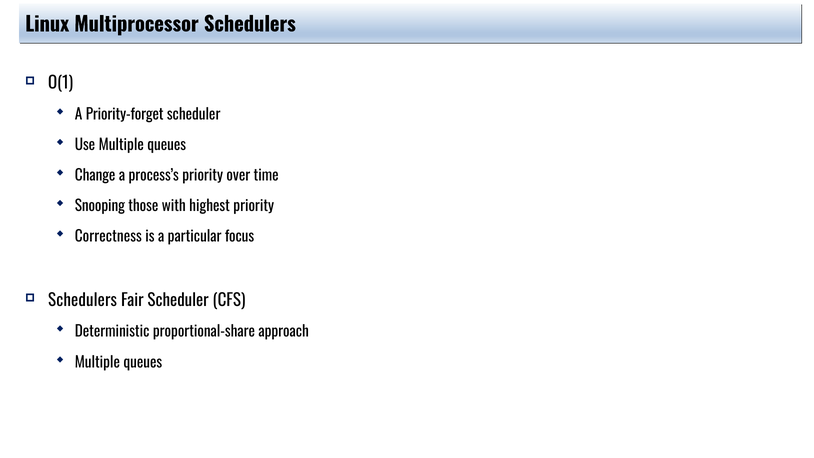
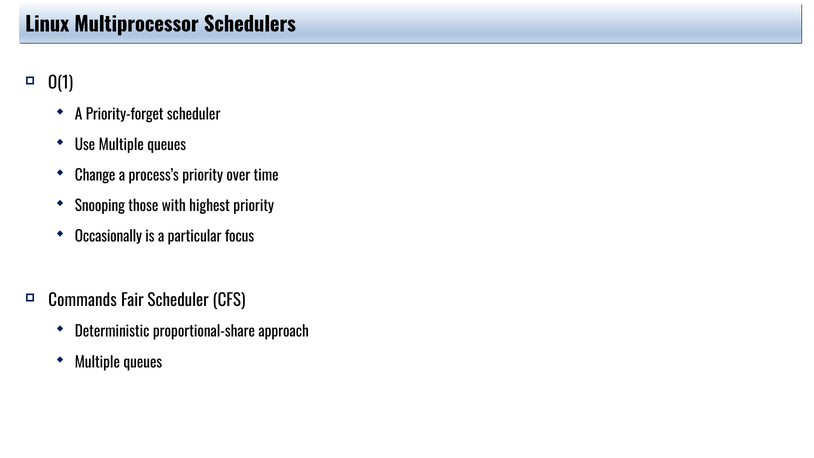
Correctness: Correctness -> Occasionally
Schedulers at (83, 300): Schedulers -> Commands
